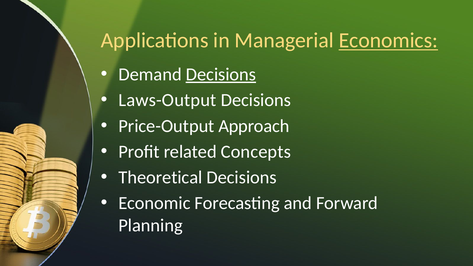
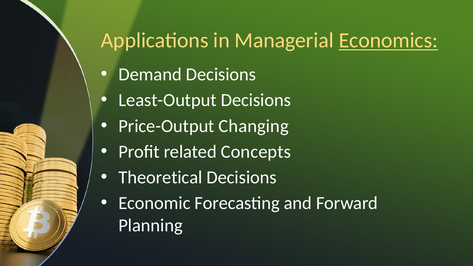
Decisions at (221, 74) underline: present -> none
Laws-Output: Laws-Output -> Least-Output
Approach: Approach -> Changing
